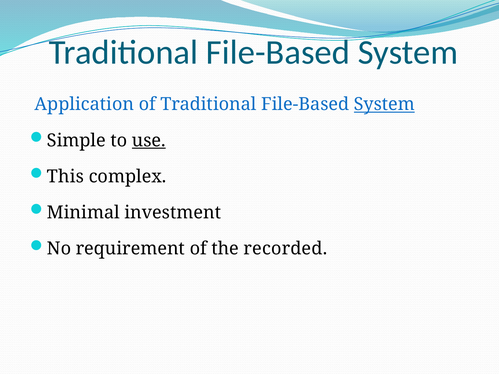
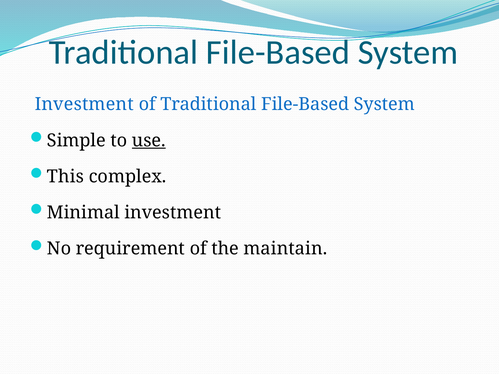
Application at (84, 104): Application -> Investment
System at (384, 104) underline: present -> none
recorded: recorded -> maintain
